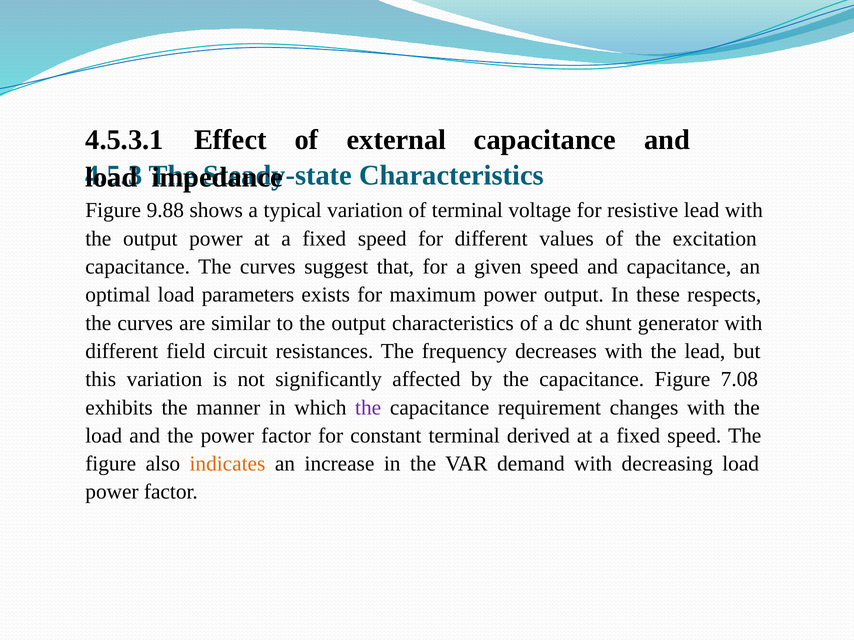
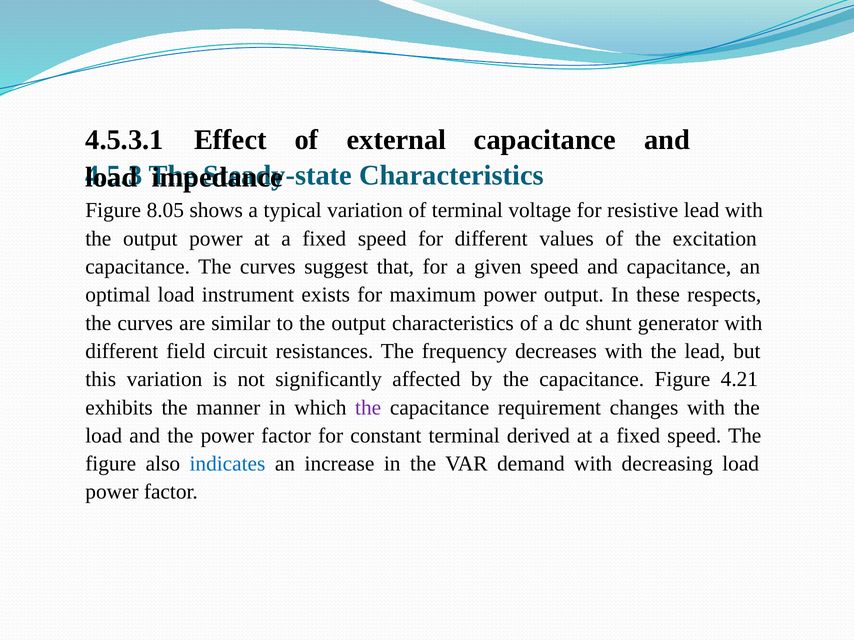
9.88: 9.88 -> 8.05
parameters: parameters -> instrument
7.08: 7.08 -> 4.21
indicates colour: orange -> blue
